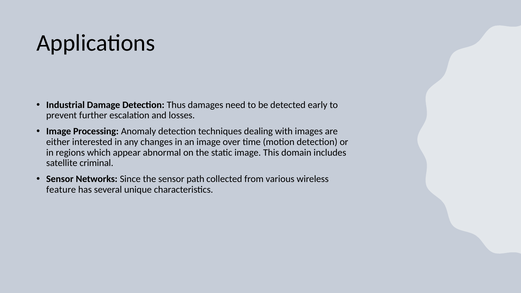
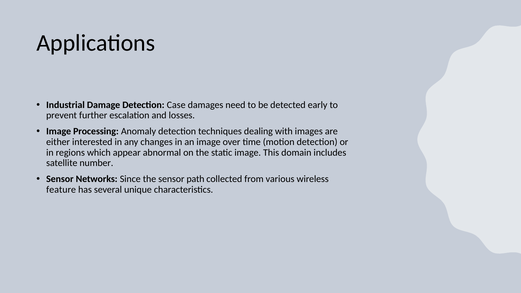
Thus: Thus -> Case
criminal: criminal -> number
